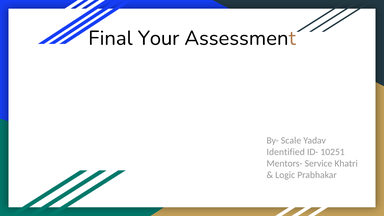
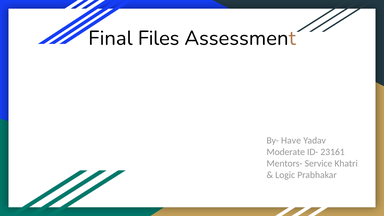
Your: Your -> Files
Scale: Scale -> Have
Identified: Identified -> Moderate
10251: 10251 -> 23161
